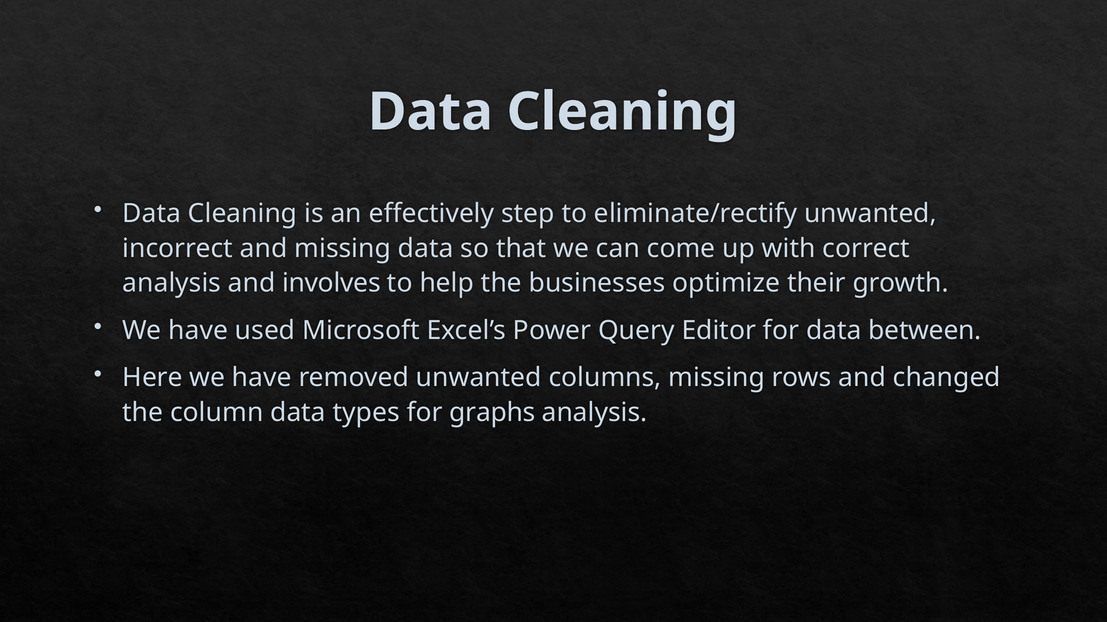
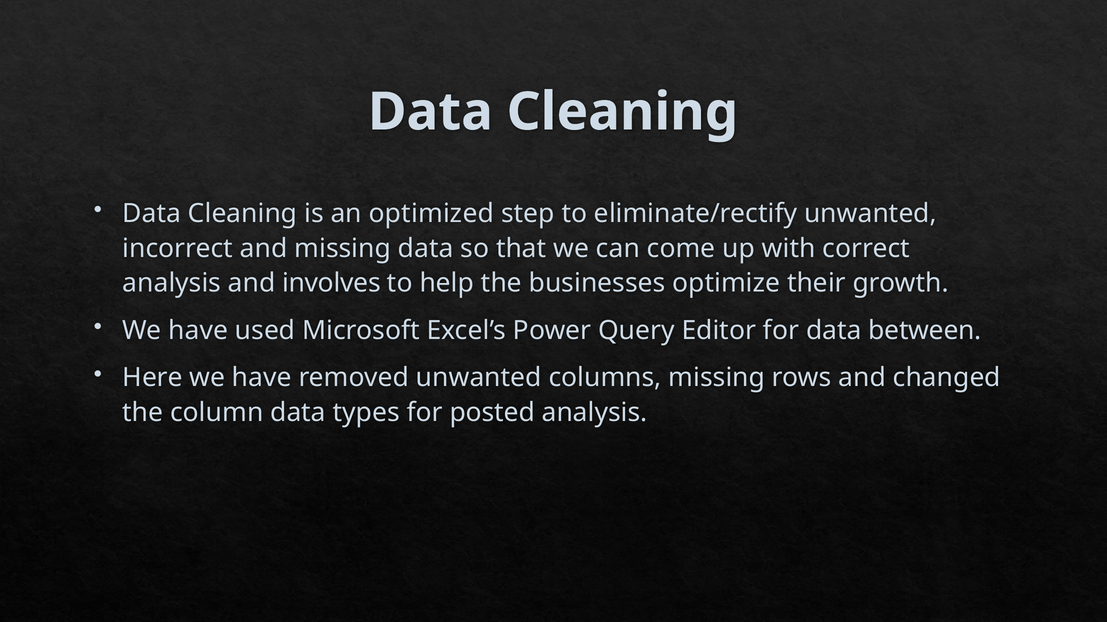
effectively: effectively -> optimized
graphs: graphs -> posted
